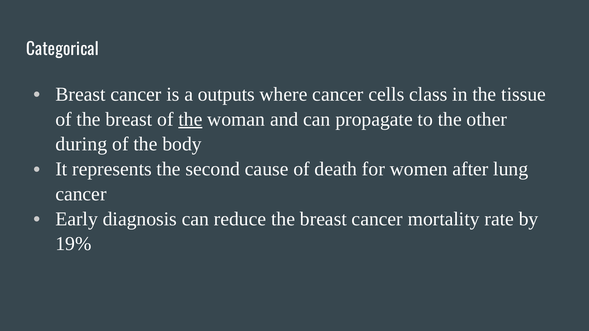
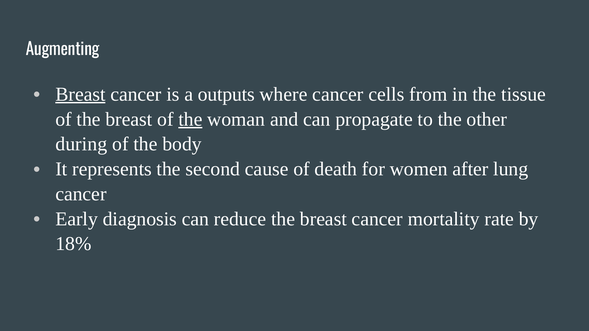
Categorical: Categorical -> Augmenting
Breast at (80, 94) underline: none -> present
class: class -> from
19%: 19% -> 18%
